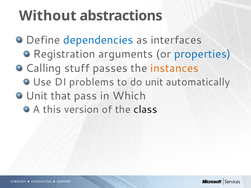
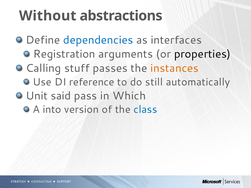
properties colour: blue -> black
problems: problems -> reference
do unit: unit -> still
that: that -> said
this: this -> into
class colour: black -> blue
